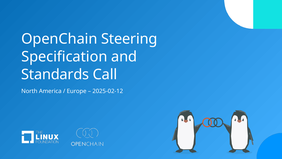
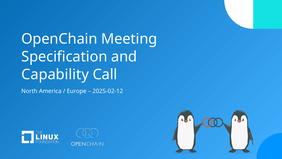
Steering: Steering -> Meeting
Standards: Standards -> Capability
